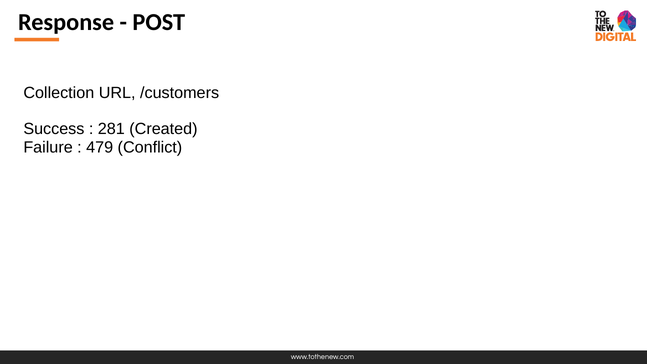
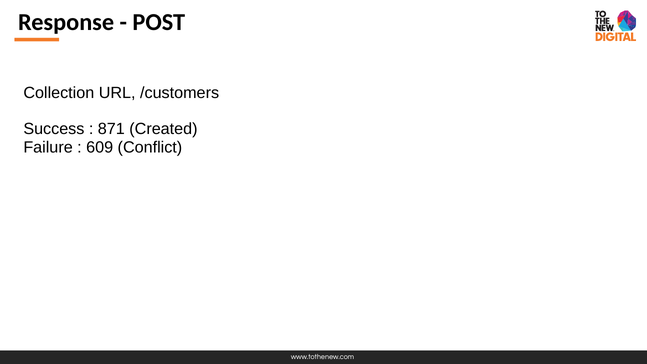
281: 281 -> 871
479: 479 -> 609
